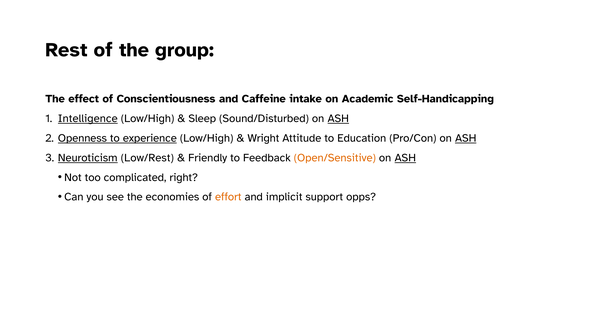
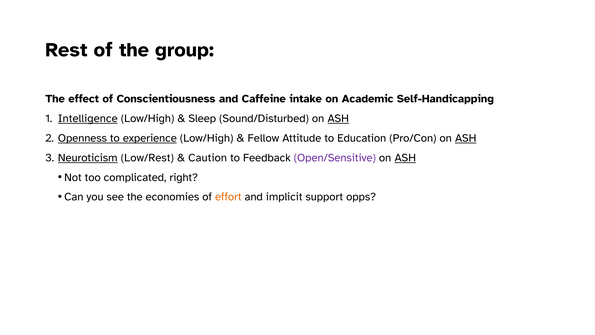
Wright: Wright -> Fellow
Friendly: Friendly -> Caution
Open/Sensitive colour: orange -> purple
